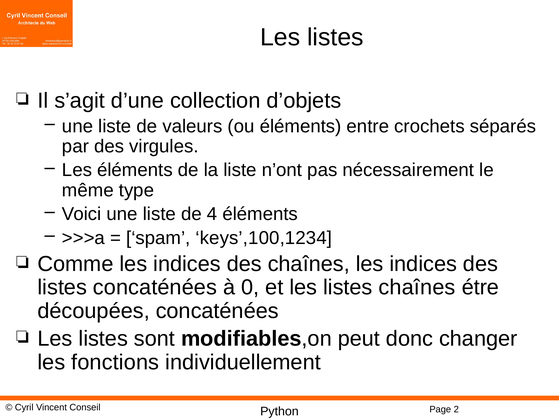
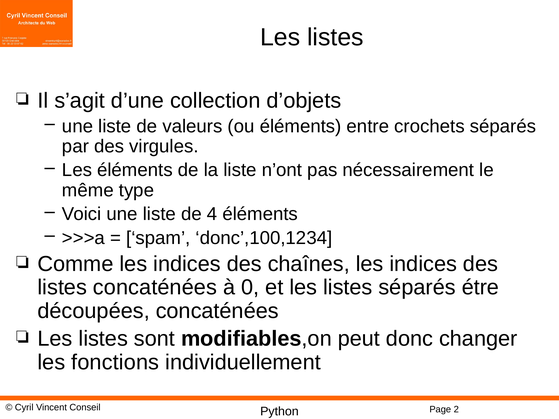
keys’,100,1234: keys’,100,1234 -> donc’,100,1234
listes chaînes: chaînes -> séparés
